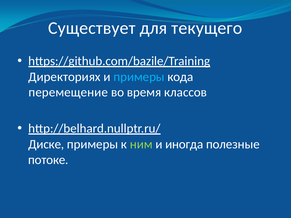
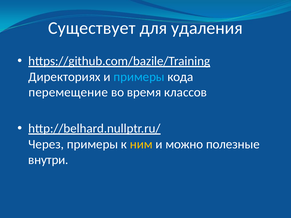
текущего: текущего -> удаления
Диске: Диске -> Через
ним colour: light green -> yellow
иногда: иногда -> можно
потоке: потоке -> внутри
